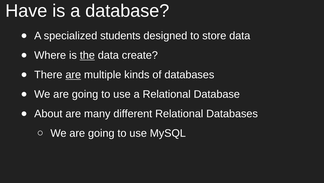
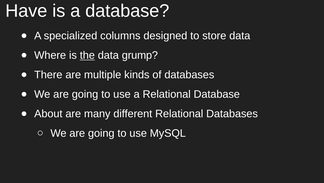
students: students -> columns
create: create -> grump
are at (73, 75) underline: present -> none
